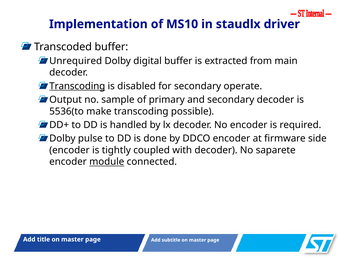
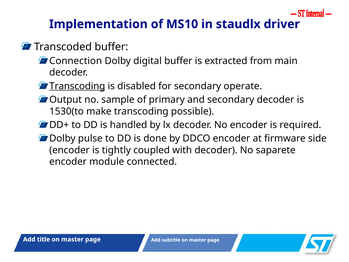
Unrequired: Unrequired -> Connection
5536(to: 5536(to -> 1530(to
module underline: present -> none
